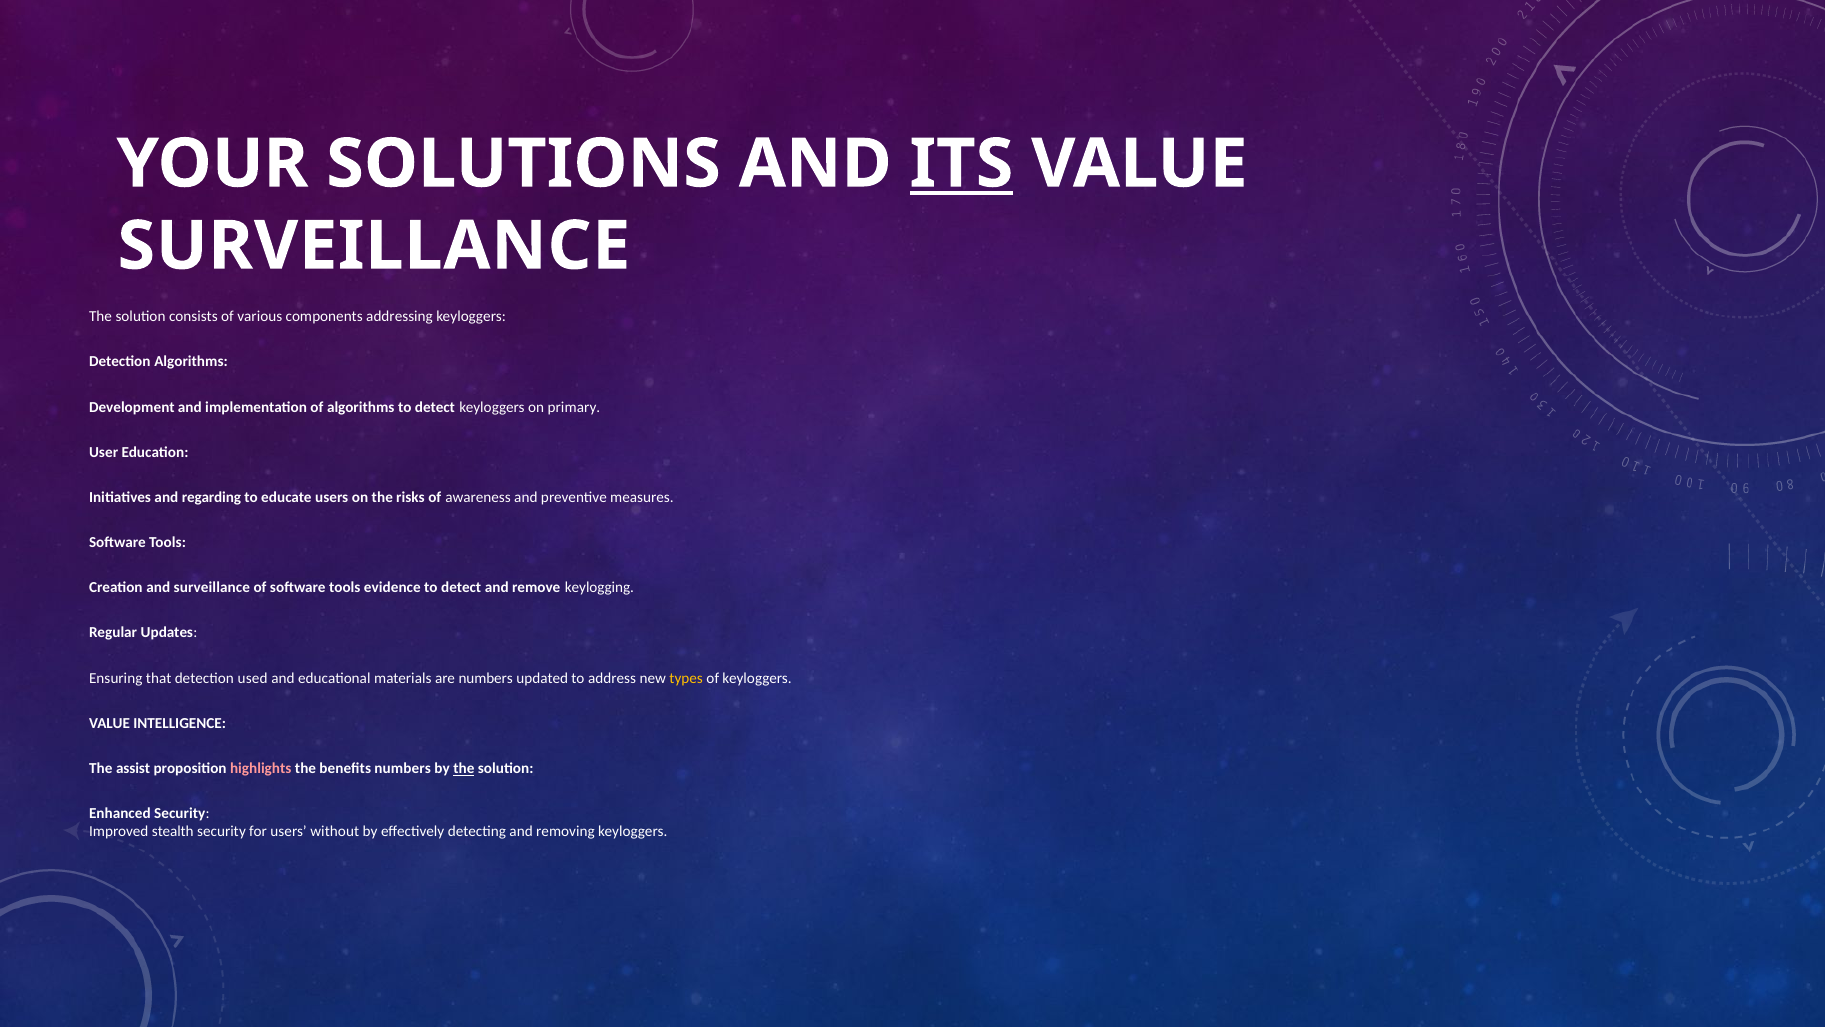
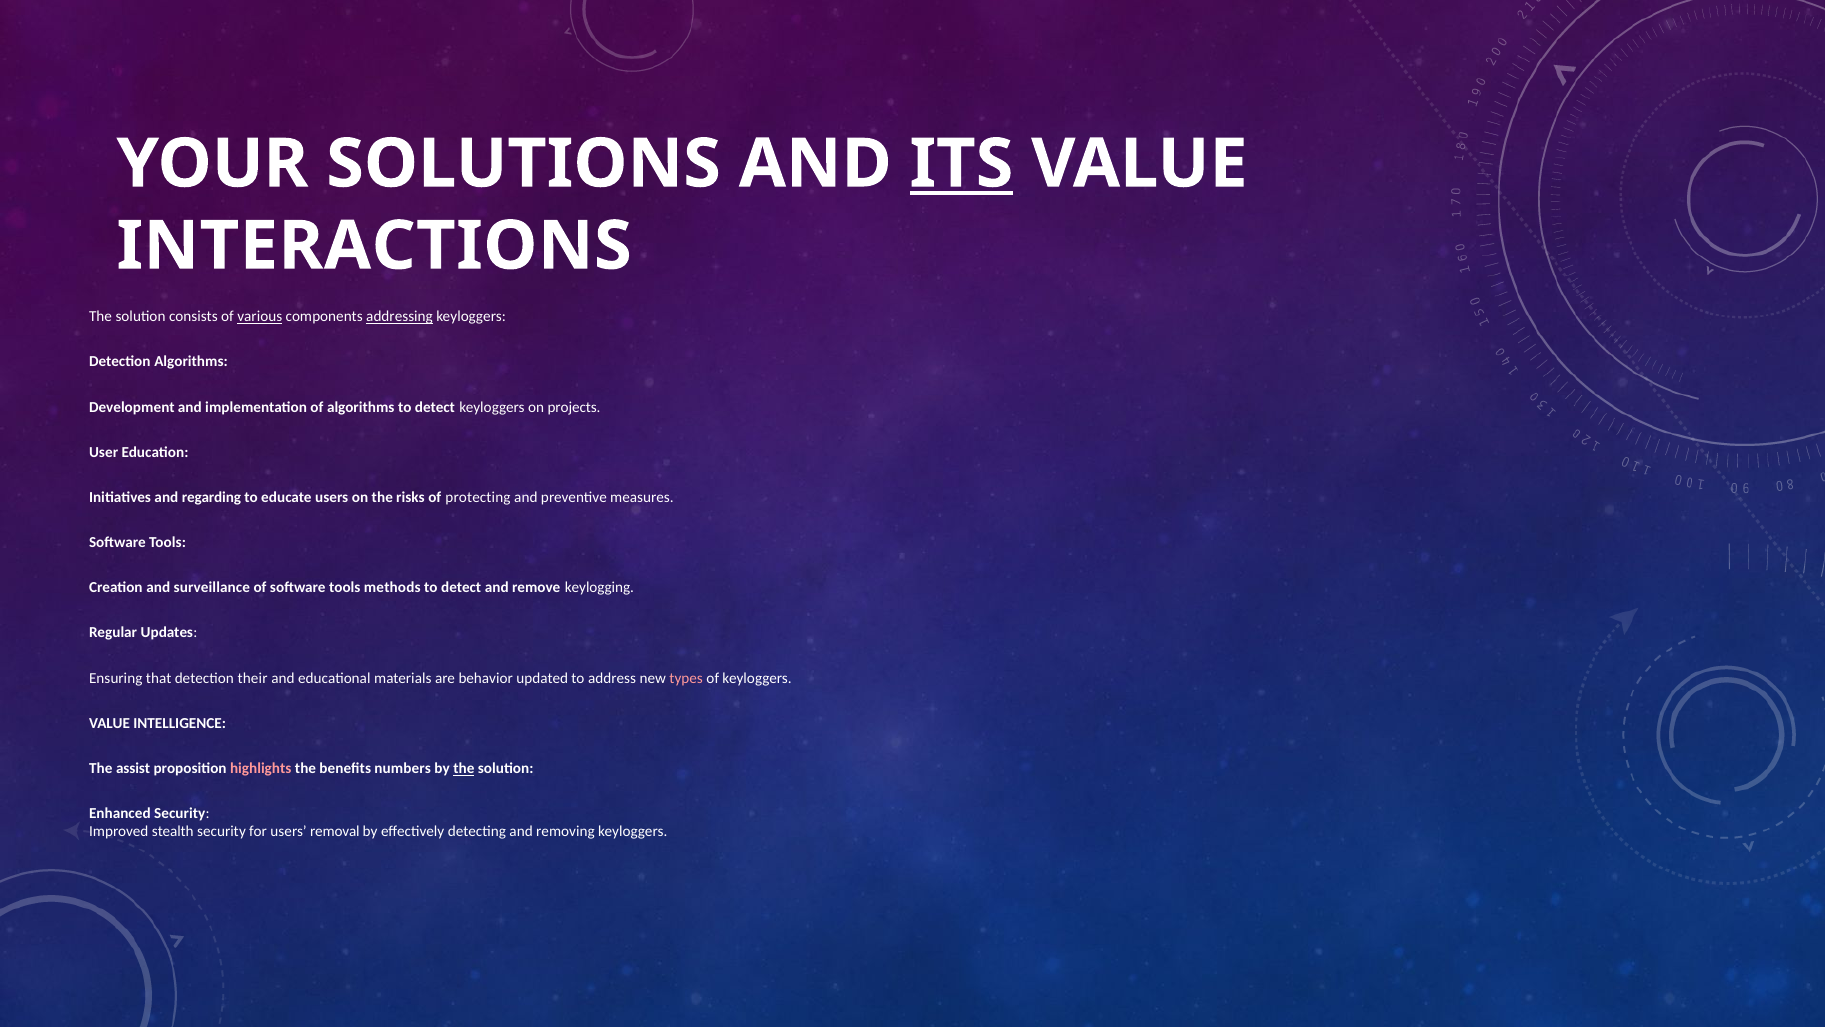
SURVEILLANCE at (374, 246): SURVEILLANCE -> INTERACTIONS
various underline: none -> present
addressing underline: none -> present
primary: primary -> projects
awareness: awareness -> protecting
evidence: evidence -> methods
used: used -> their
are numbers: numbers -> behavior
types colour: yellow -> pink
without: without -> removal
